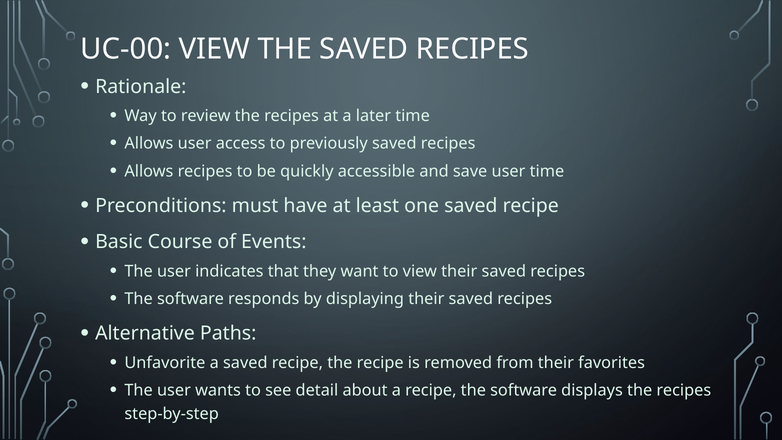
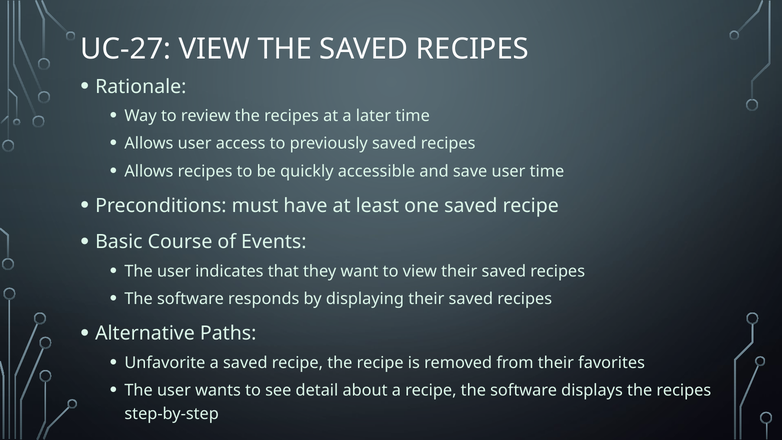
UC-00: UC-00 -> UC-27
